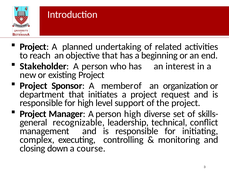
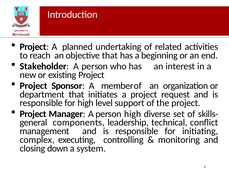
recognizable: recognizable -> components
course: course -> system
